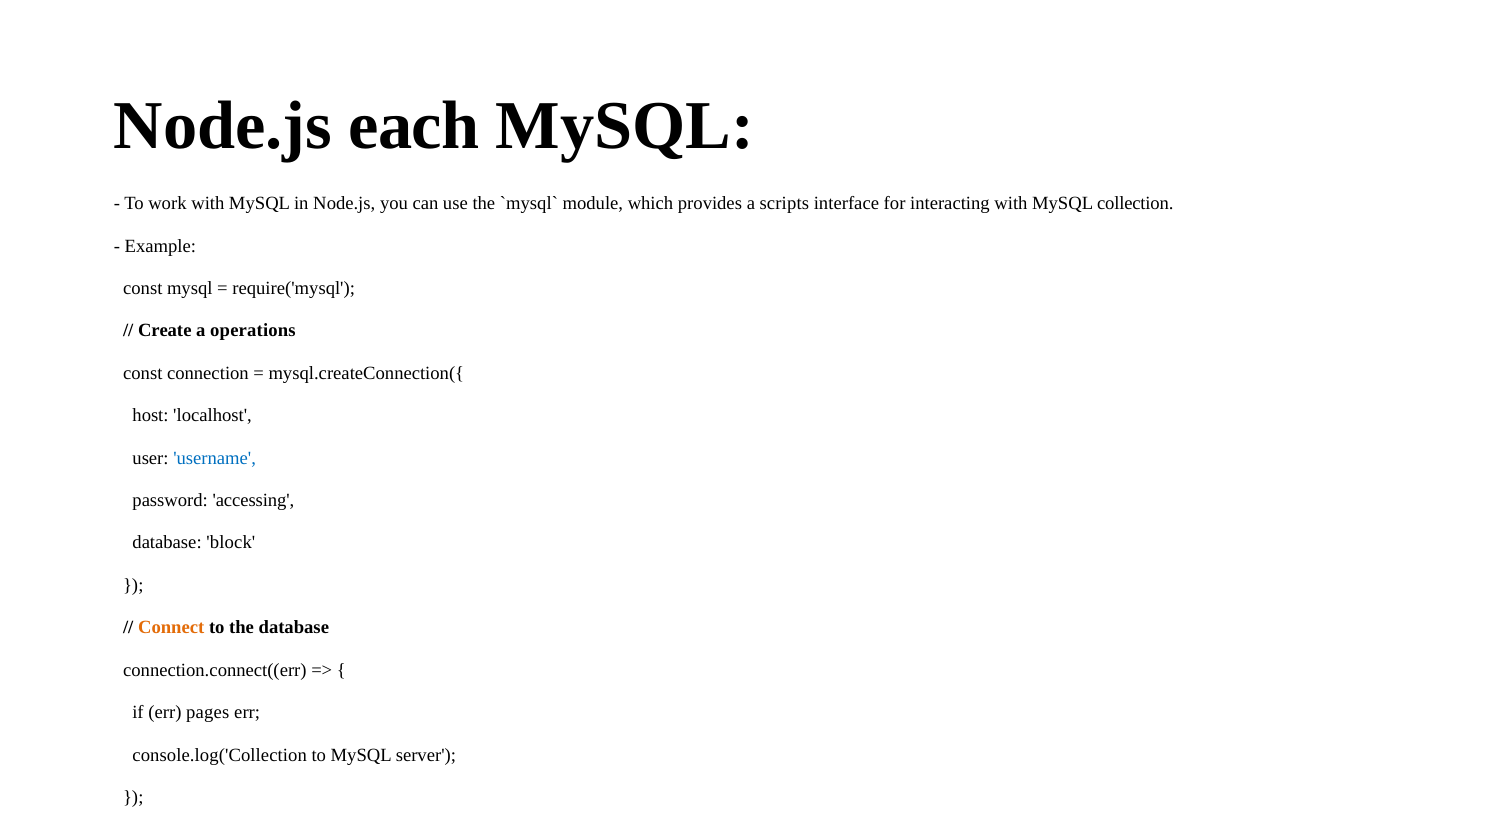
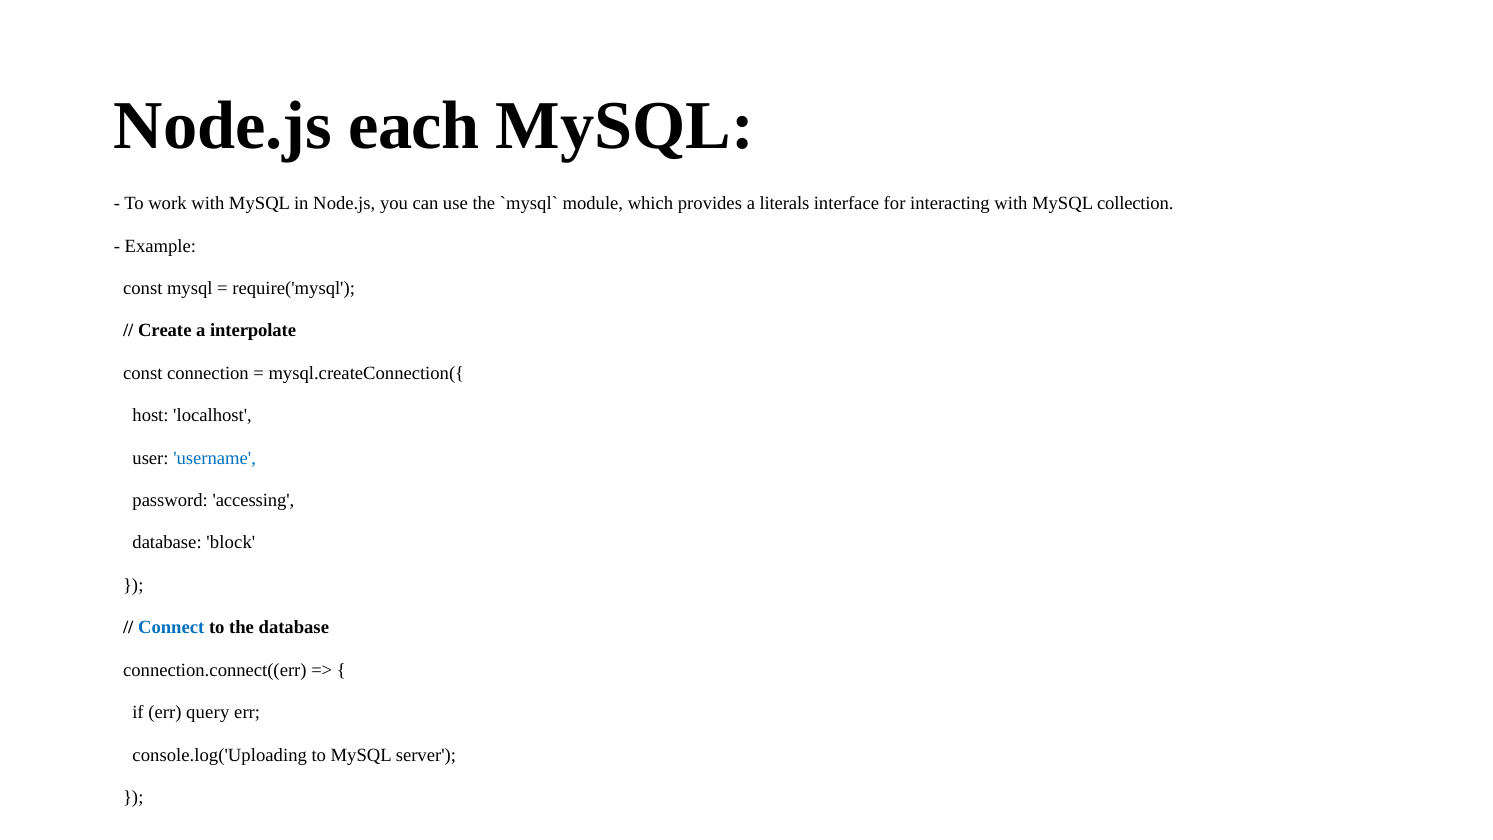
scripts: scripts -> literals
operations: operations -> interpolate
Connect colour: orange -> blue
pages: pages -> query
console.log('Collection: console.log('Collection -> console.log('Uploading
